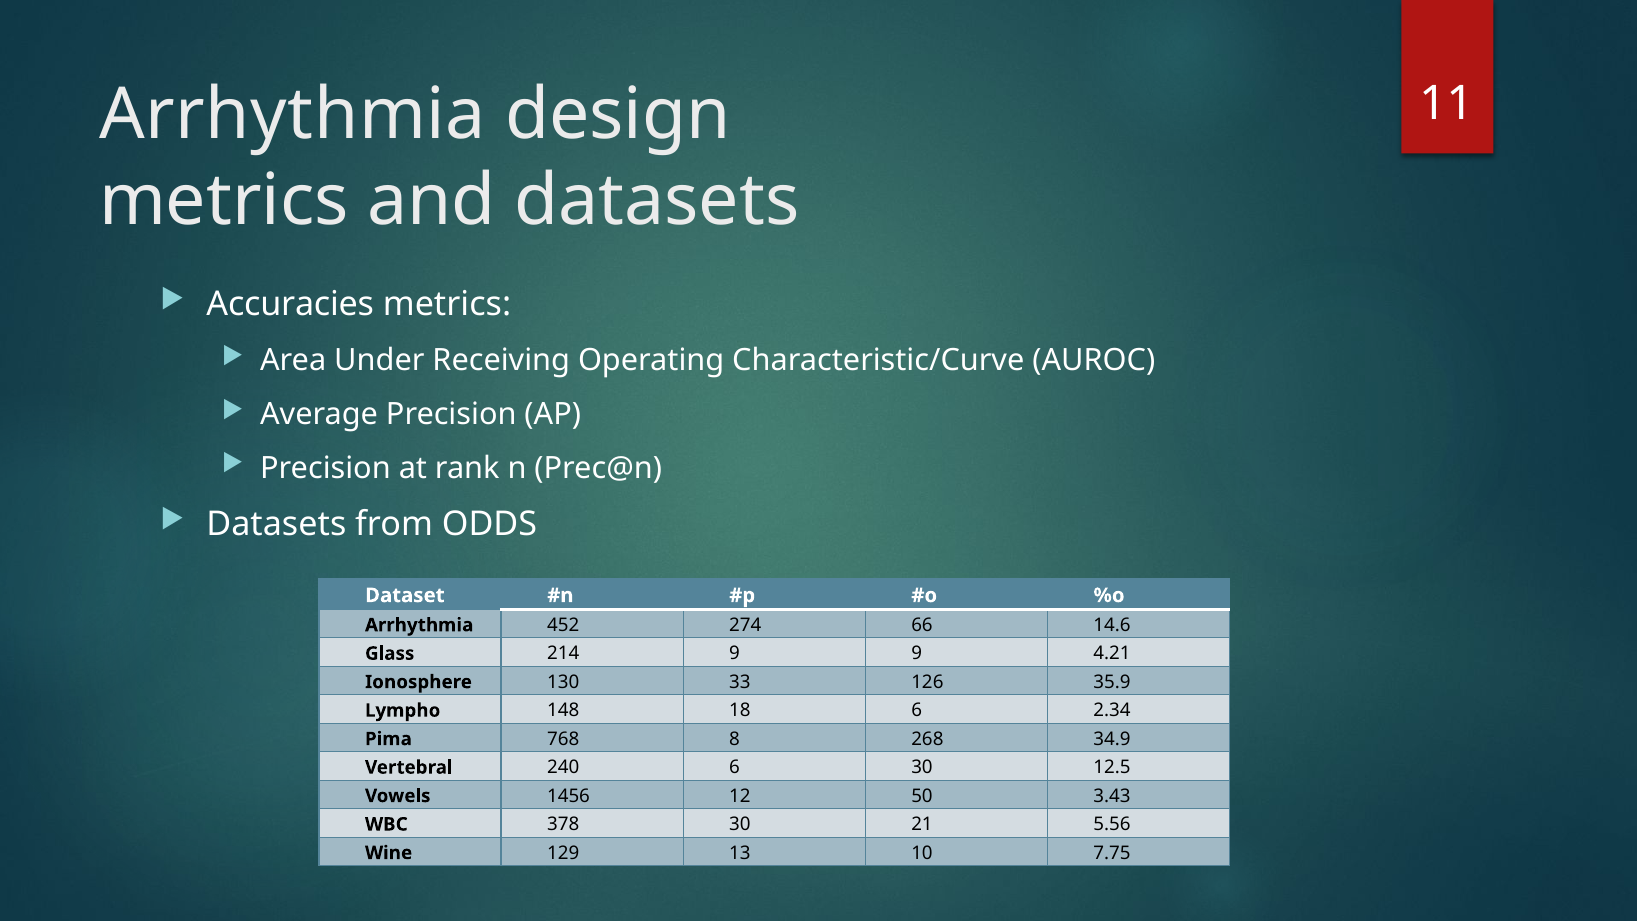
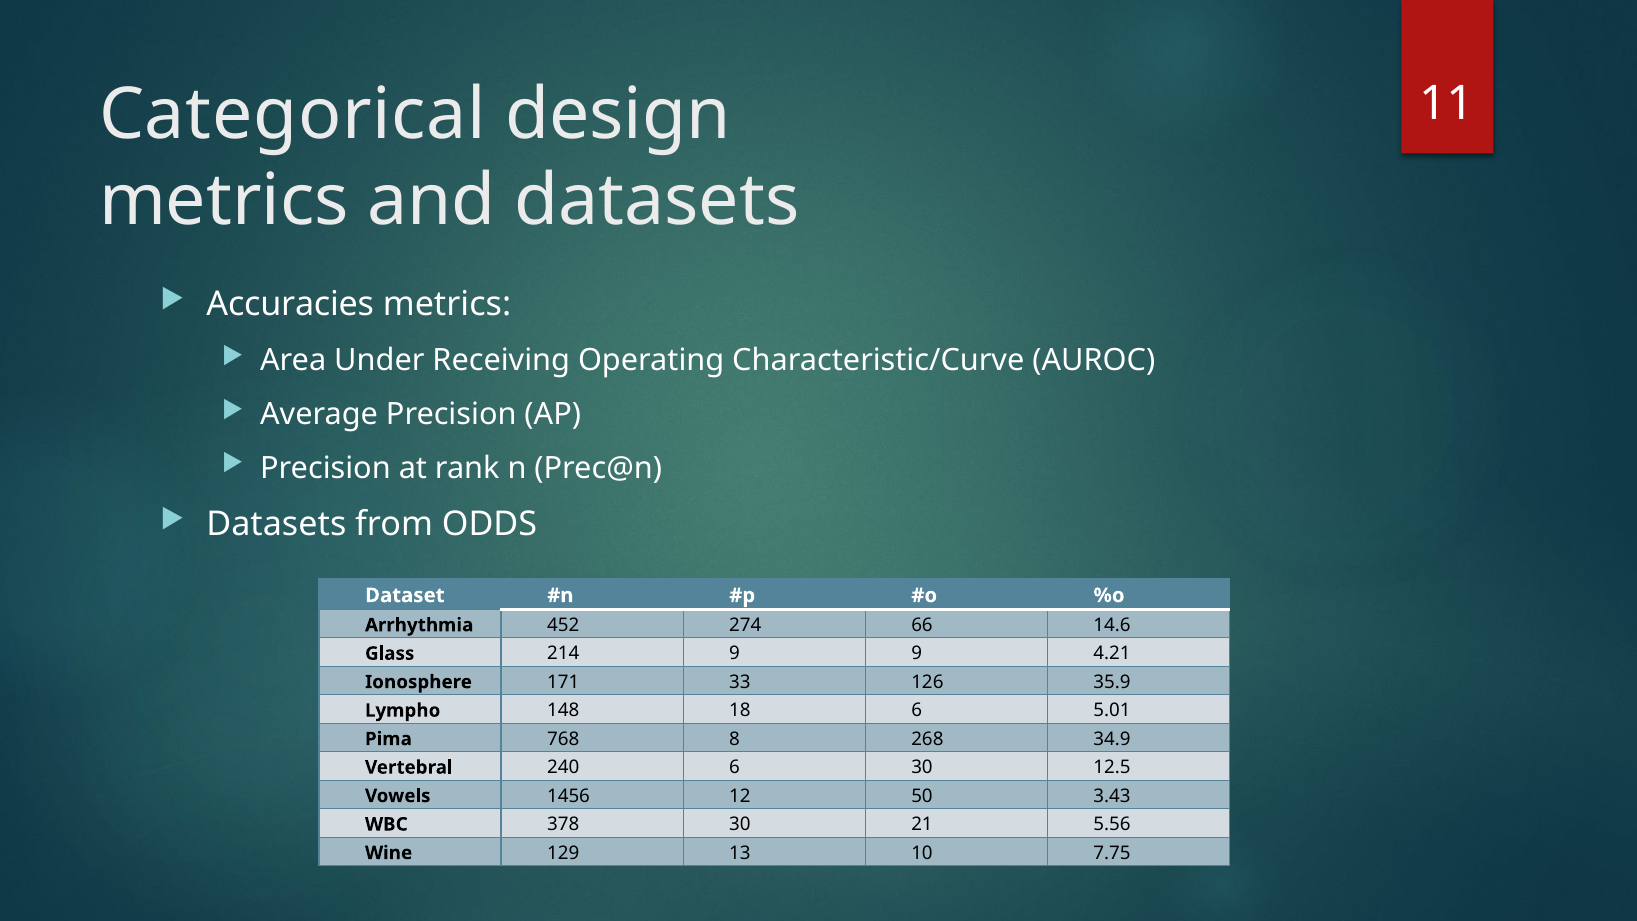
Arrhythmia at (293, 115): Arrhythmia -> Categorical
130: 130 -> 171
2.34: 2.34 -> 5.01
